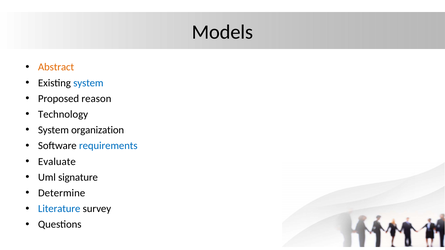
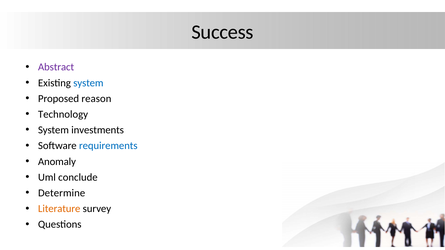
Models: Models -> Success
Abstract colour: orange -> purple
organization: organization -> investments
Evaluate: Evaluate -> Anomaly
signature: signature -> conclude
Literature colour: blue -> orange
